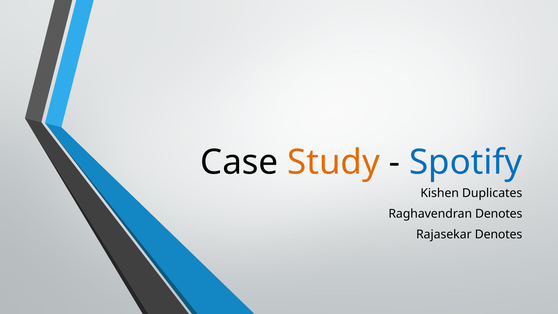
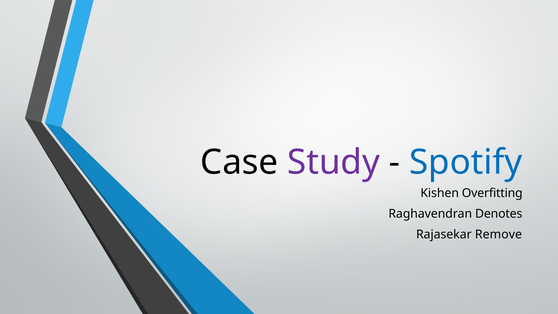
Study colour: orange -> purple
Duplicates: Duplicates -> Overfitting
Rajasekar Denotes: Denotes -> Remove
